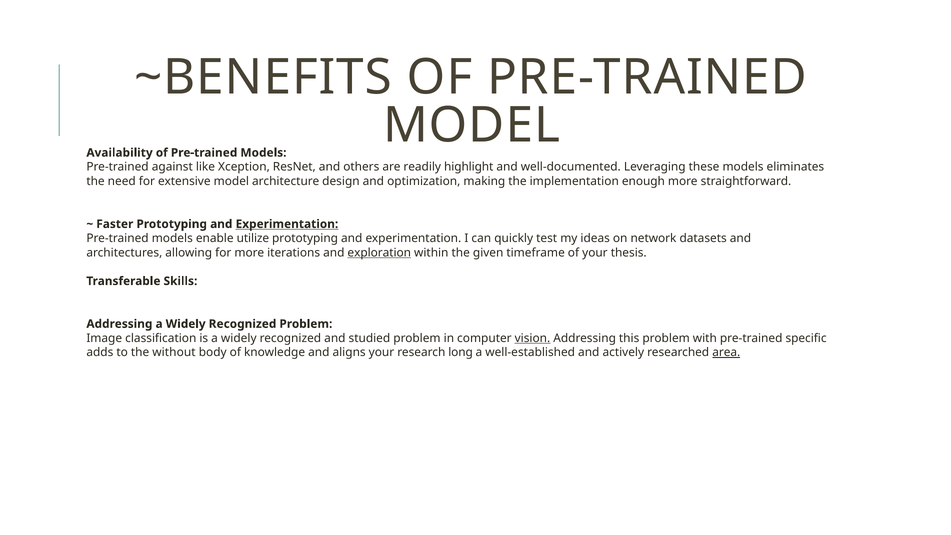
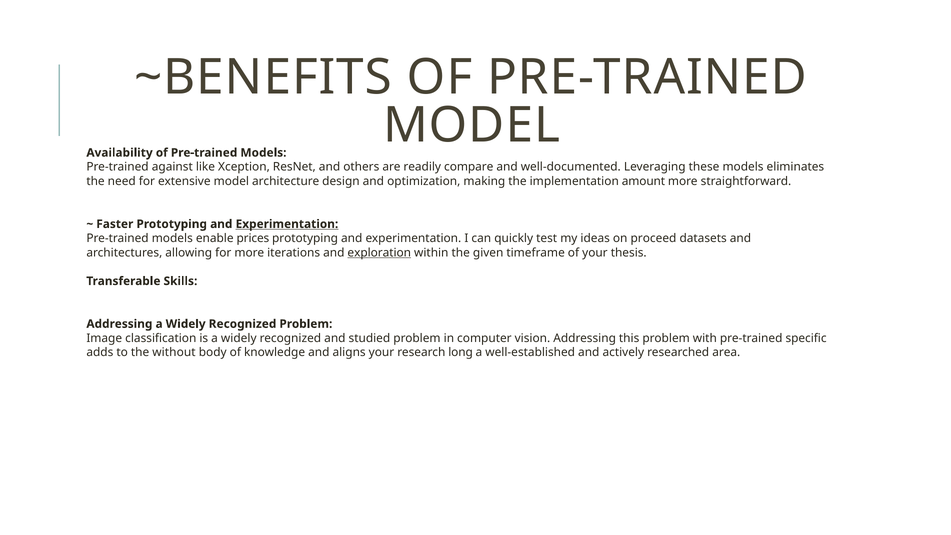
highlight: highlight -> compare
enough: enough -> amount
utilize: utilize -> prices
network: network -> proceed
vision underline: present -> none
area underline: present -> none
